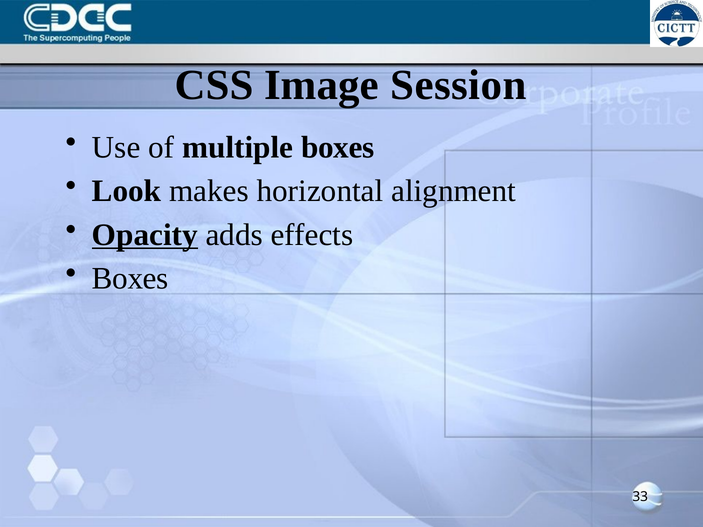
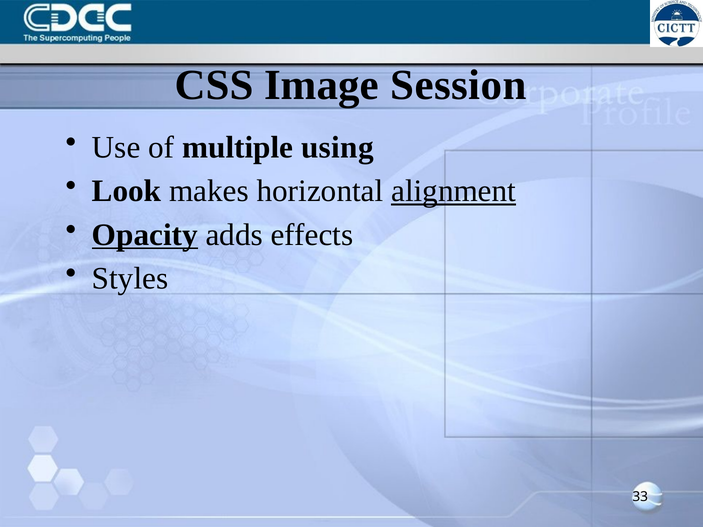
multiple boxes: boxes -> using
alignment underline: none -> present
Boxes at (130, 279): Boxes -> Styles
